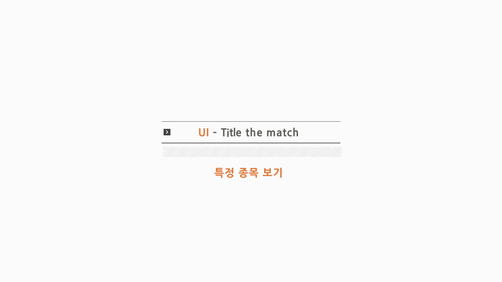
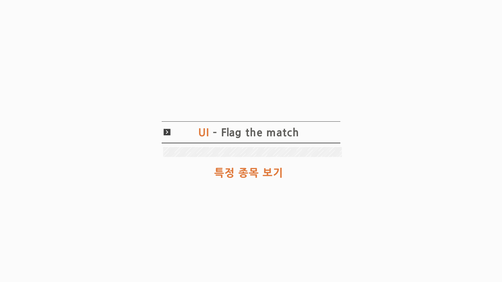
Title: Title -> Flag
